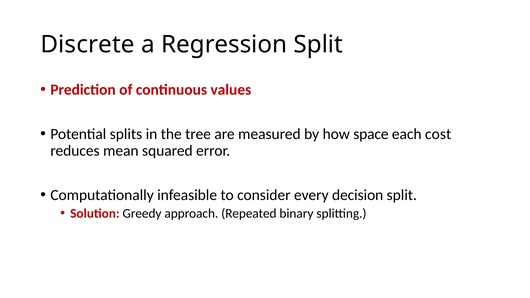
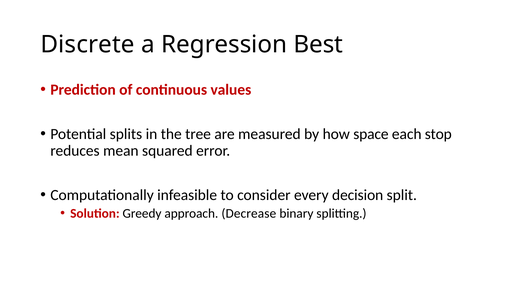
Regression Split: Split -> Best
cost: cost -> stop
Repeated: Repeated -> Decrease
